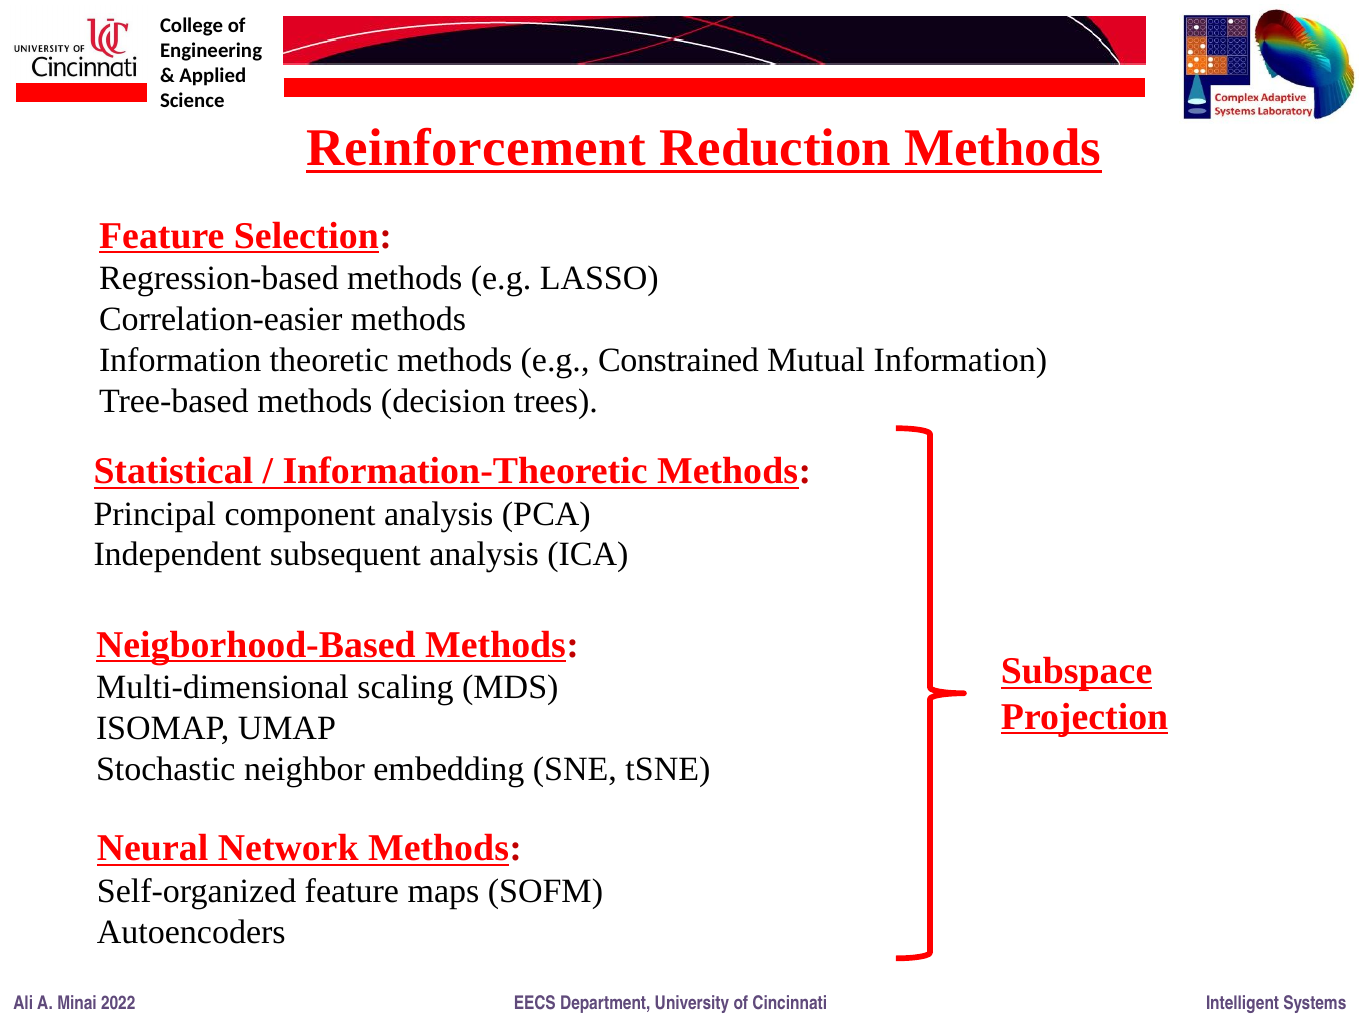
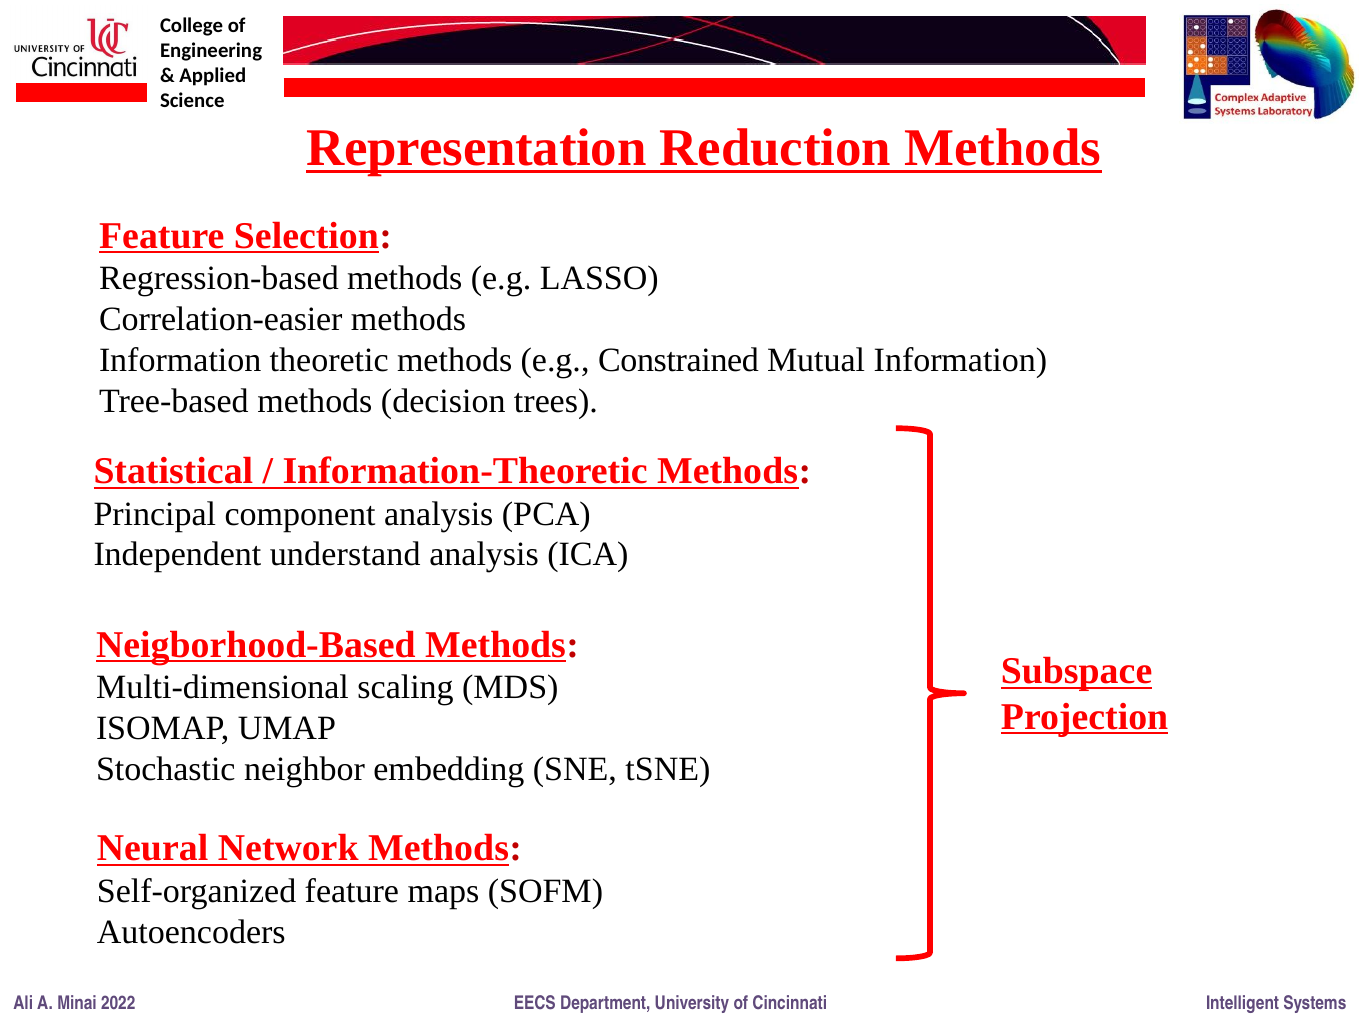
Reinforcement: Reinforcement -> Representation
subsequent: subsequent -> understand
